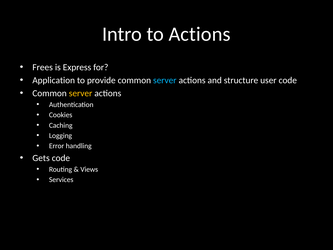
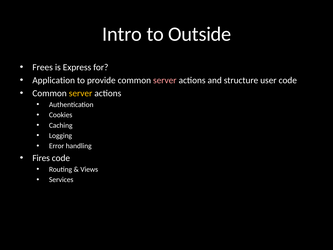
to Actions: Actions -> Outside
server at (165, 80) colour: light blue -> pink
Gets: Gets -> Fires
